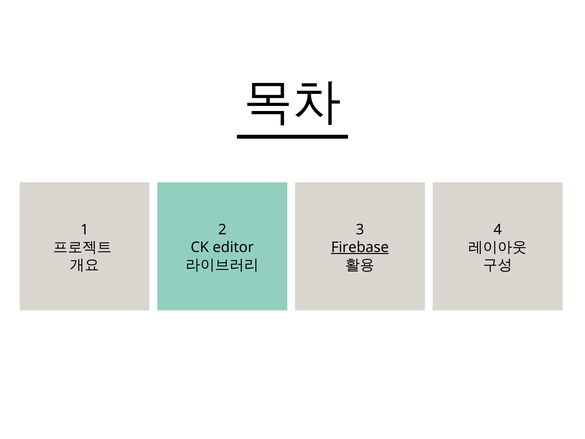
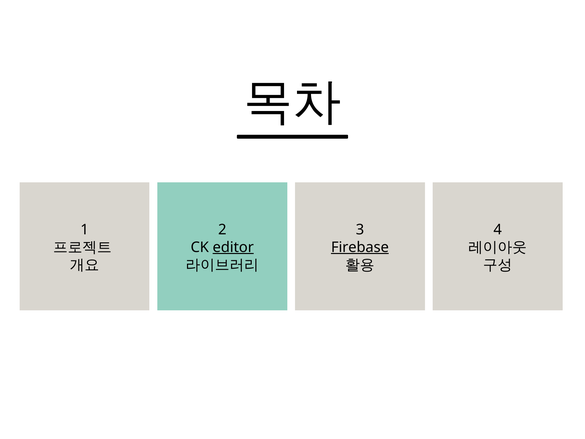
editor underline: none -> present
